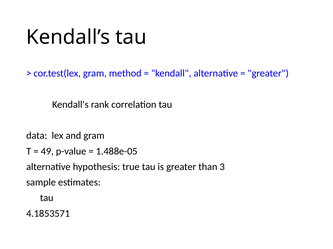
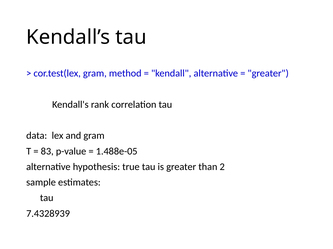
49: 49 -> 83
3: 3 -> 2
4.1853571: 4.1853571 -> 7.4328939
